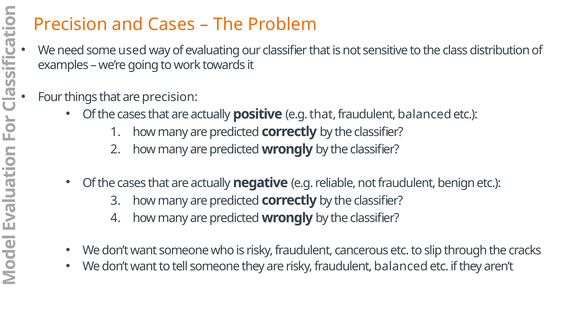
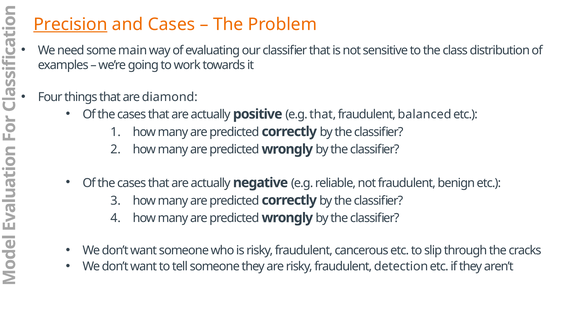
Precision at (70, 24) underline: none -> present
used: used -> main
are precision: precision -> diamond
risky fraudulent balanced: balanced -> detection
